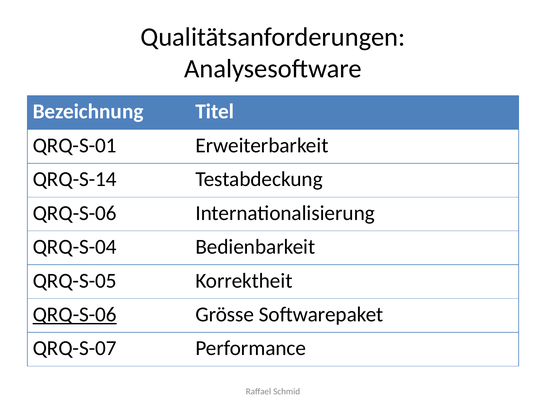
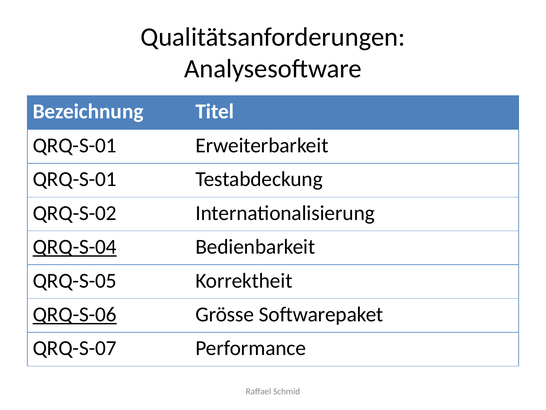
QRQ-S-14 at (75, 179): QRQ-S-14 -> QRQ-S-01
QRQ-S-06 at (75, 213): QRQ-S-06 -> QRQ-S-02
QRQ-S-04 underline: none -> present
